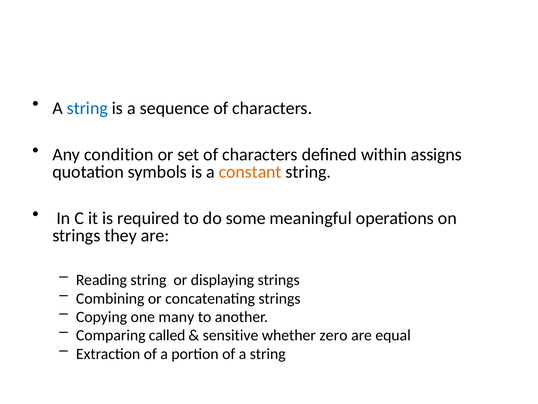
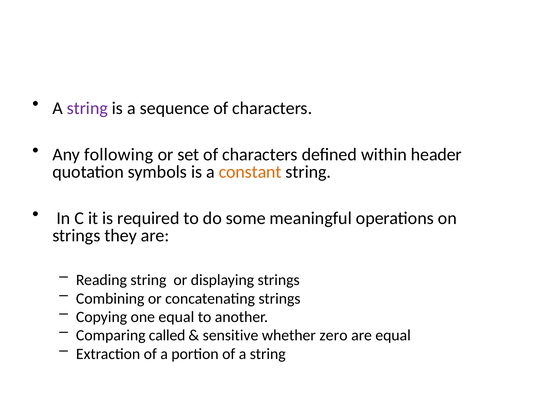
string at (87, 108) colour: blue -> purple
condition: condition -> following
assigns: assigns -> header
one many: many -> equal
